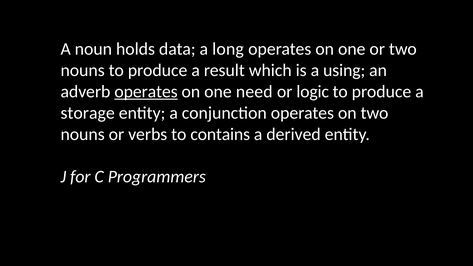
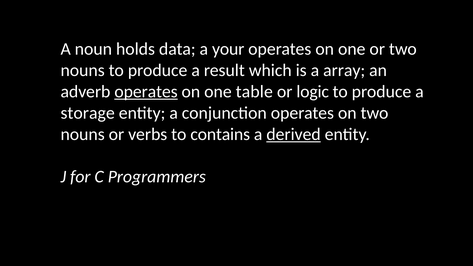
long: long -> your
using: using -> array
need: need -> table
derived underline: none -> present
